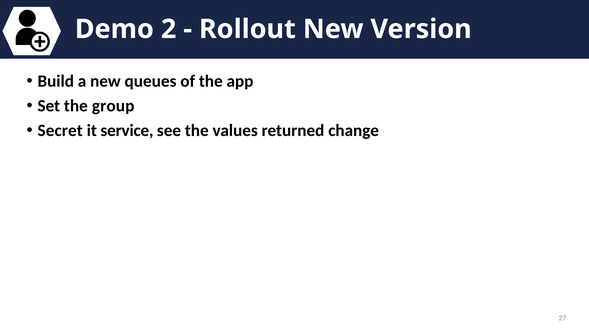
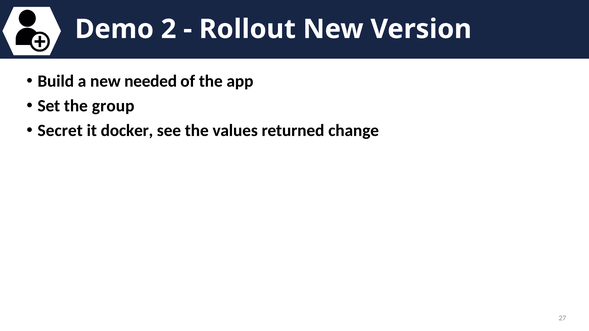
queues: queues -> needed
service: service -> docker
